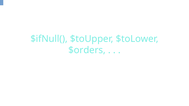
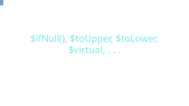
$orders: $orders -> $virtual
